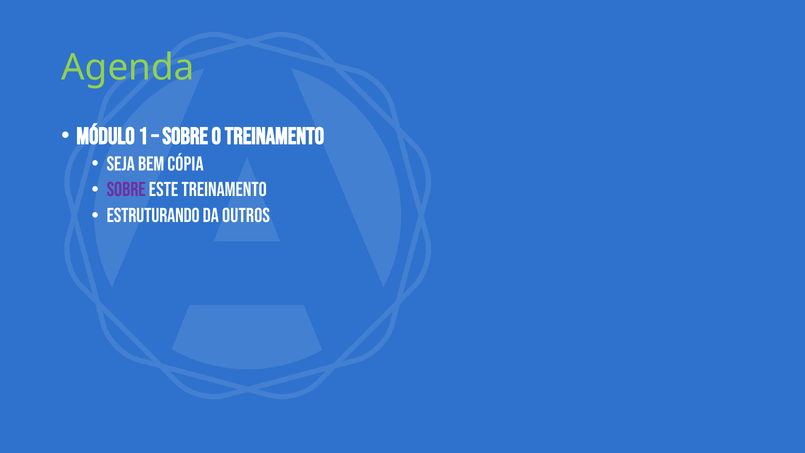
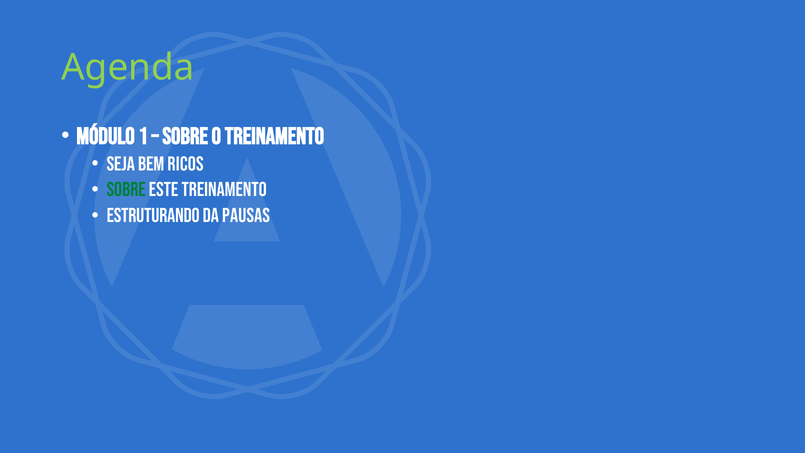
cópia: cópia -> ricos
Sobre at (126, 190) colour: purple -> green
Outros: Outros -> Pausas
